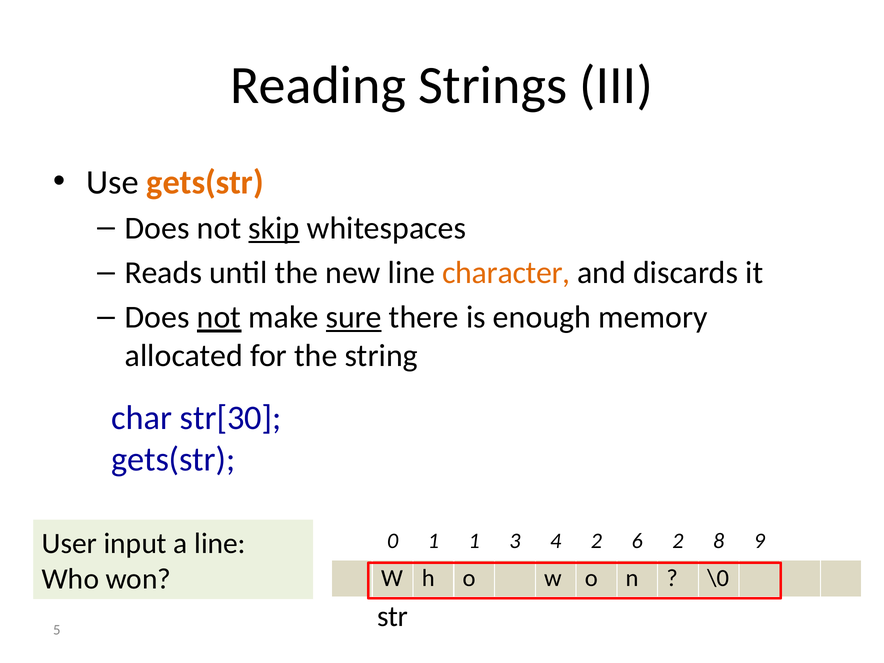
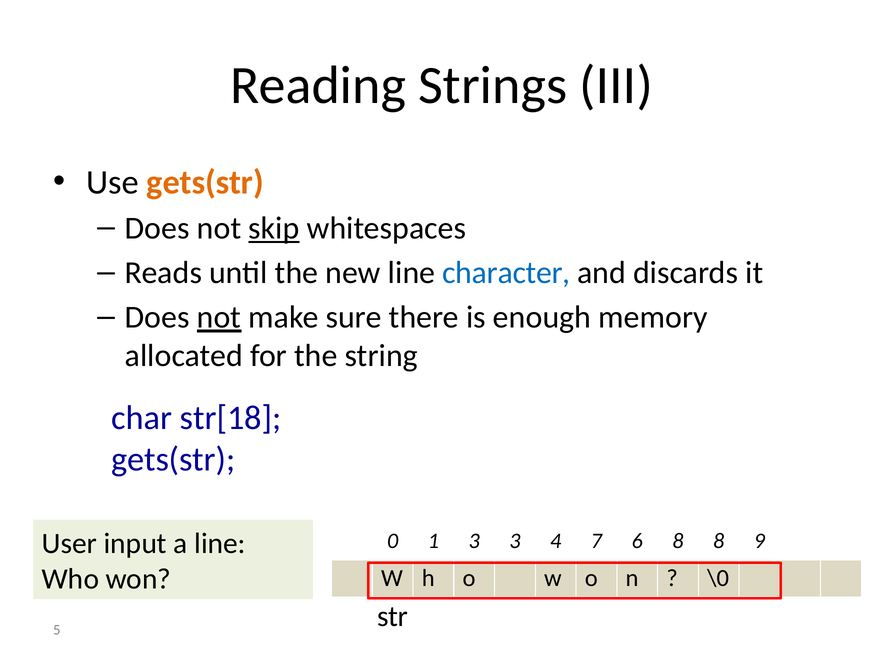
character colour: orange -> blue
sure underline: present -> none
str[30: str[30 -> str[18
1 1: 1 -> 3
4 2: 2 -> 7
6 2: 2 -> 8
